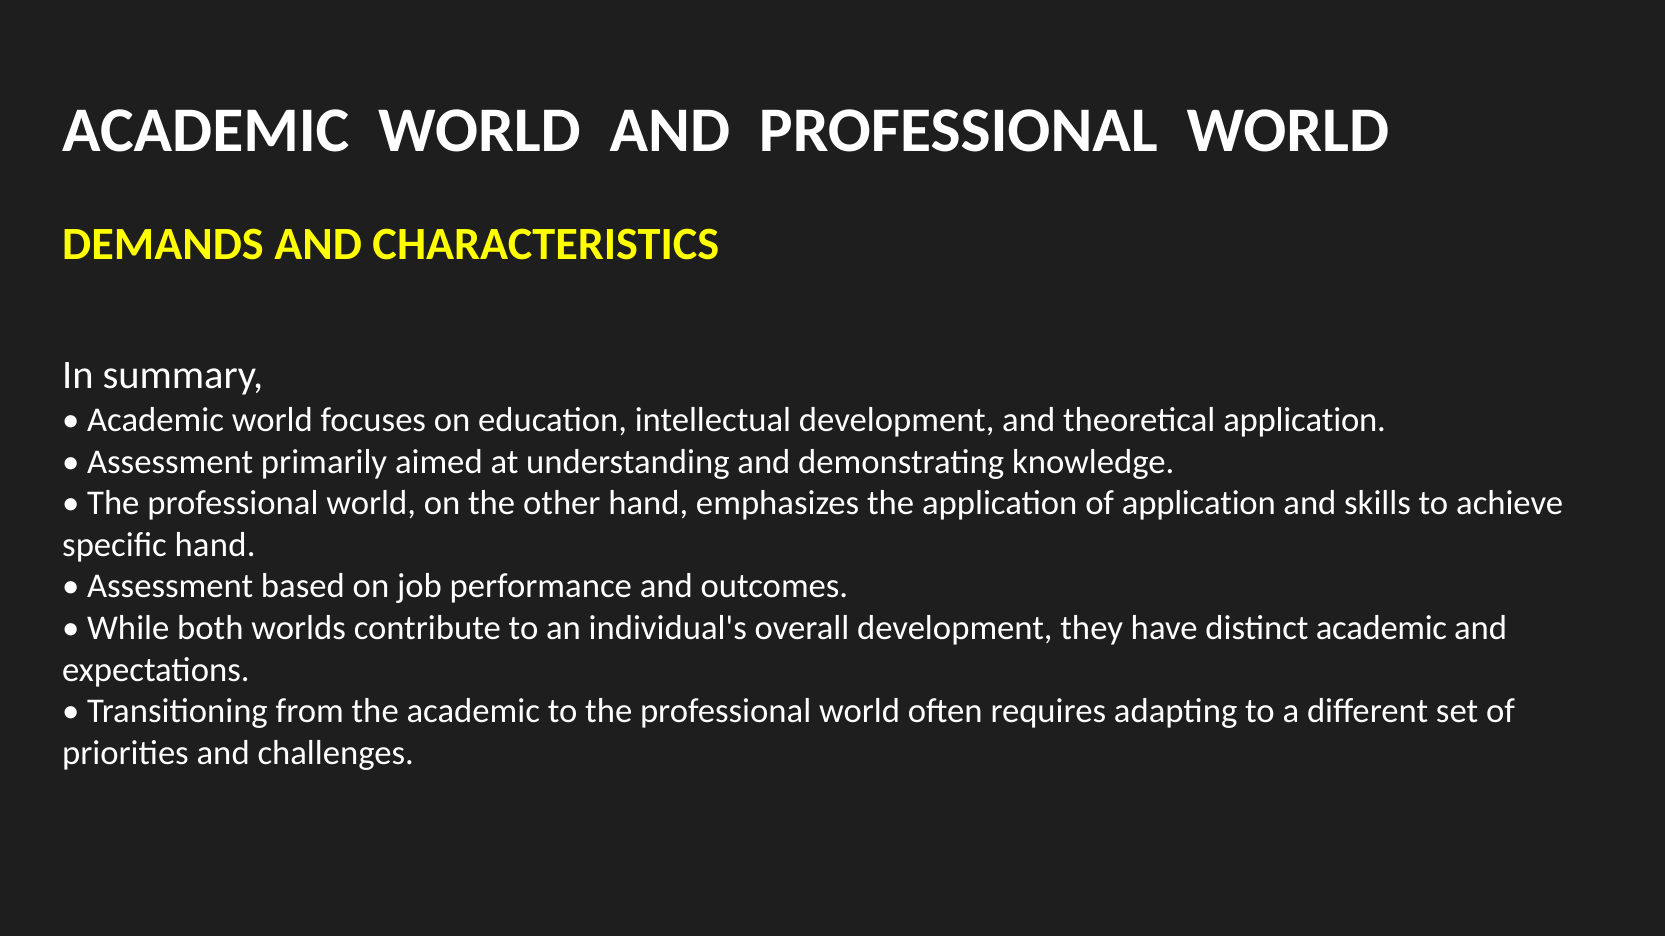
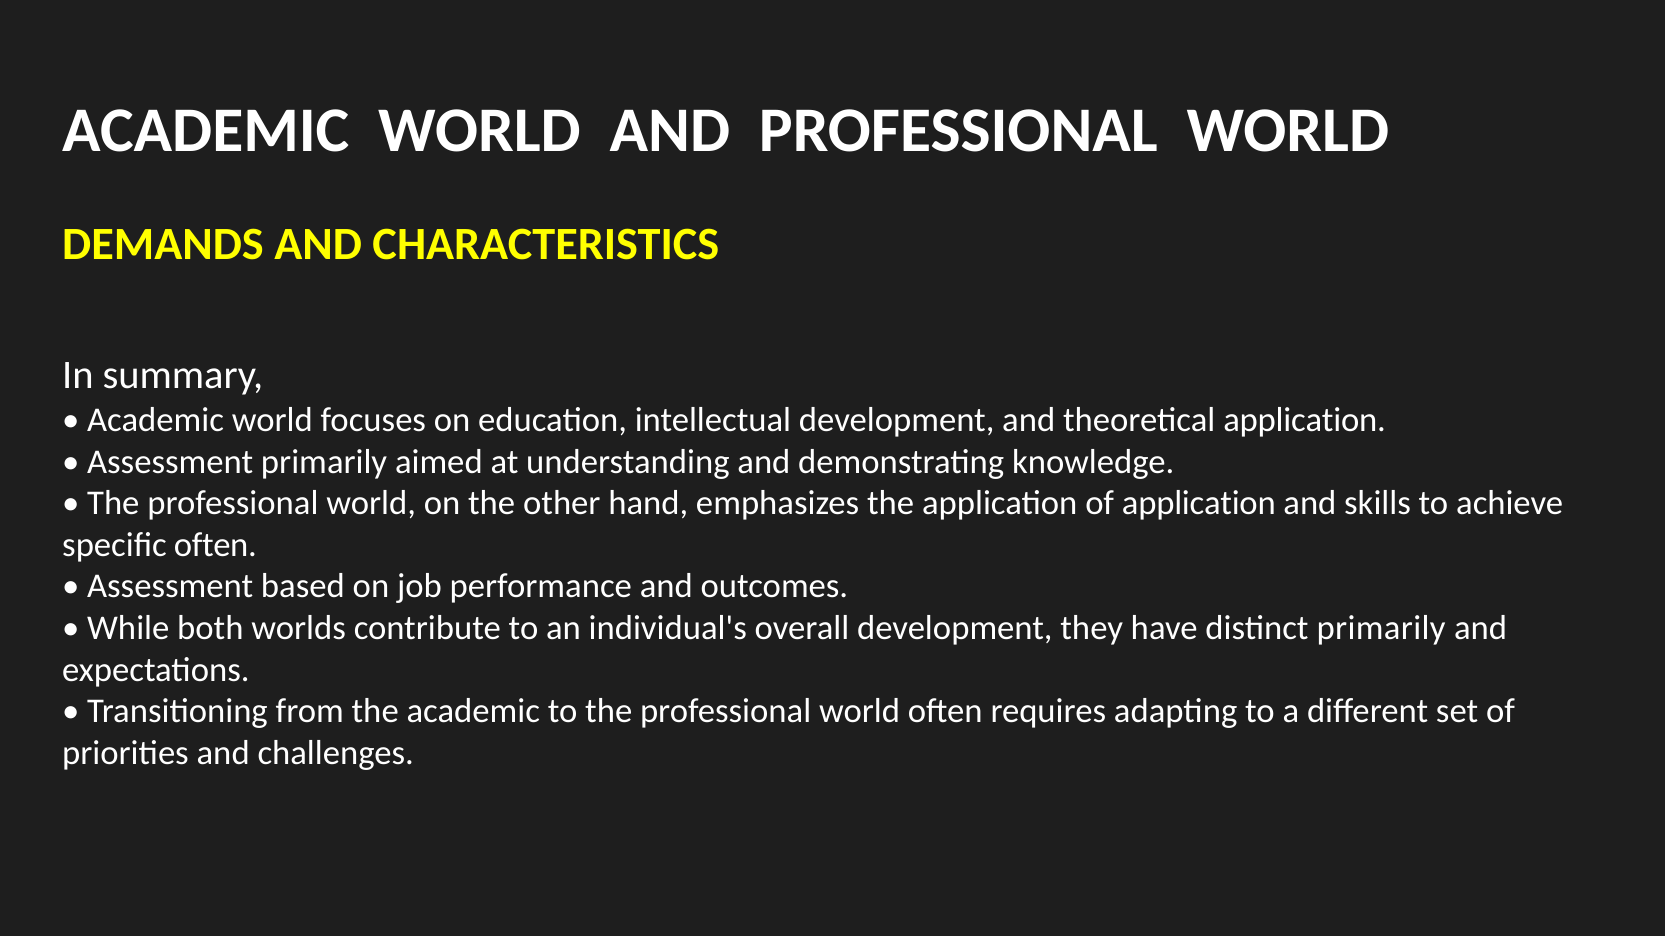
specific hand: hand -> often
distinct academic: academic -> primarily
